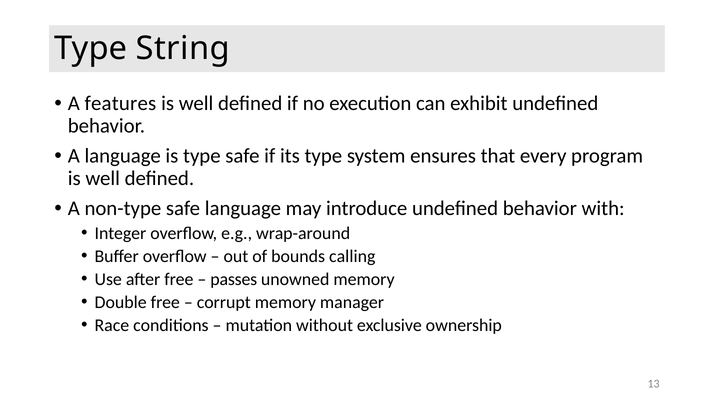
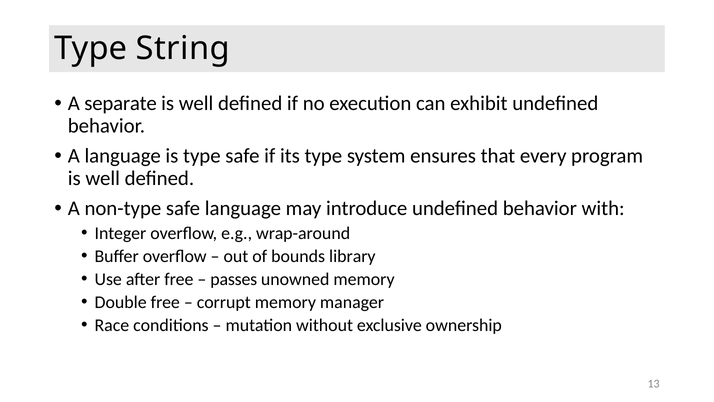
features: features -> separate
calling: calling -> library
